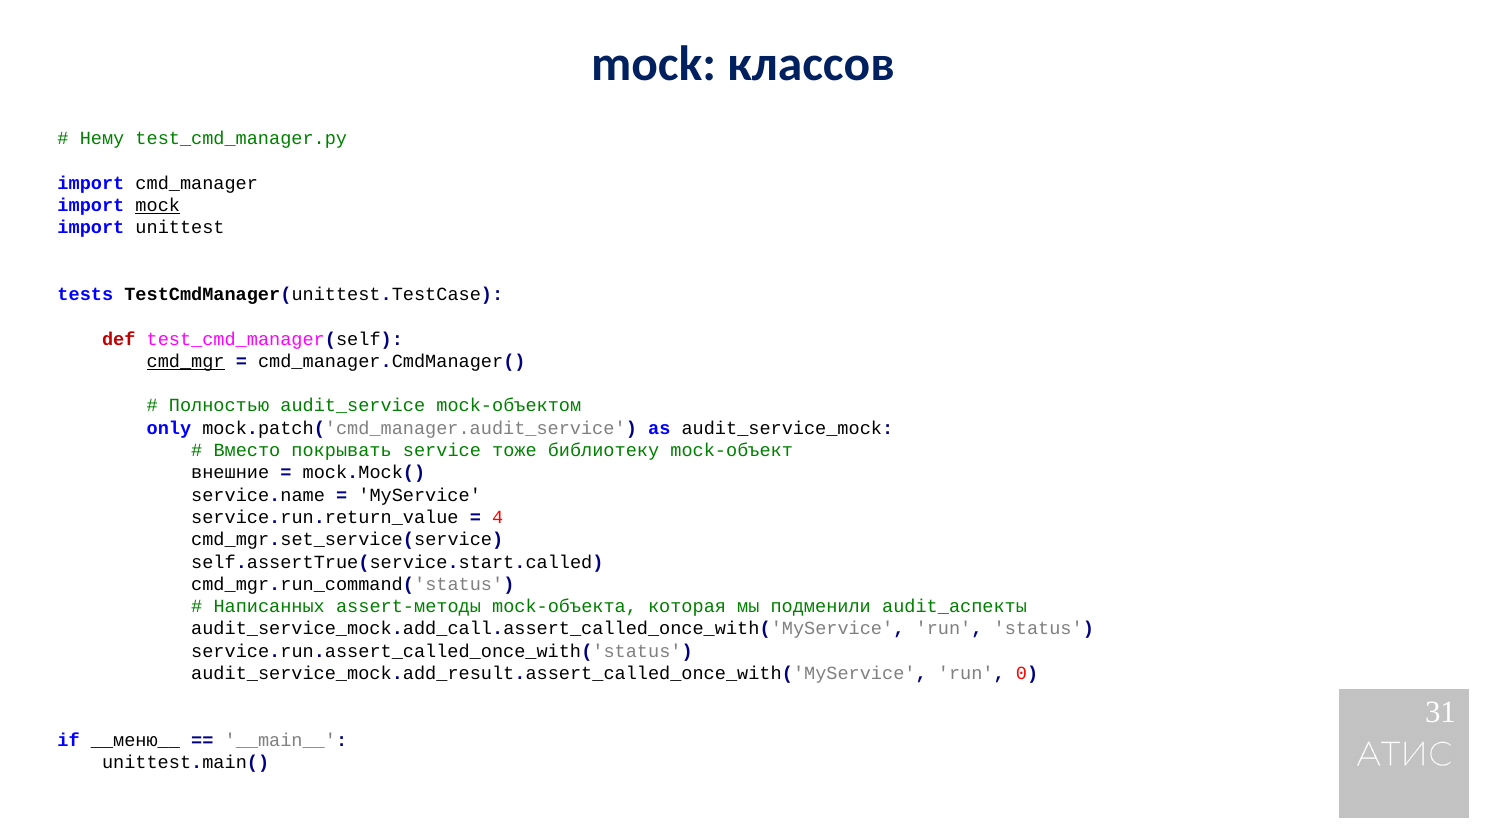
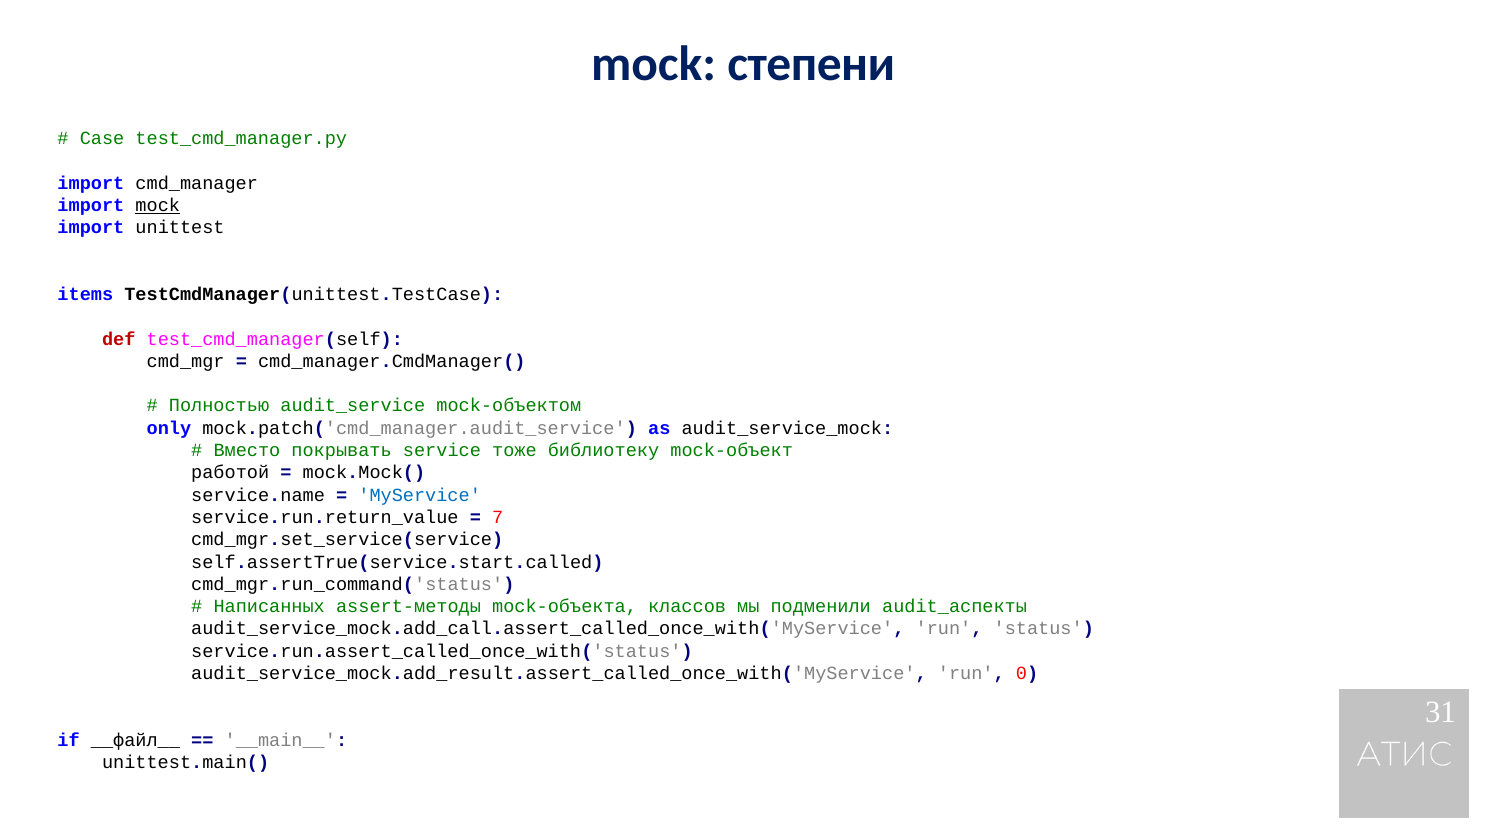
классов: классов -> степени
Нему: Нему -> Case
tests: tests -> items
cmd_mgr underline: present -> none
внешние: внешние -> работой
MyService colour: black -> blue
4: 4 -> 7
которая: которая -> классов
__меню__: __меню__ -> __файл__
